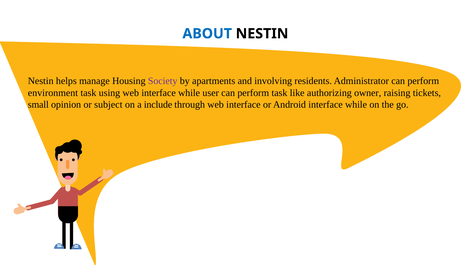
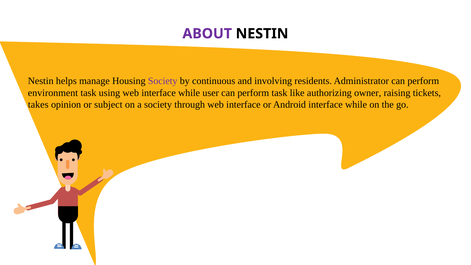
ABOUT colour: blue -> purple
apartments: apartments -> continuous
small: small -> takes
a include: include -> society
